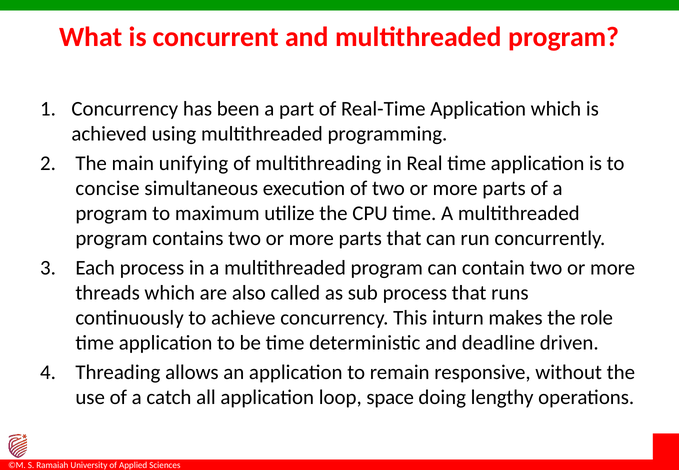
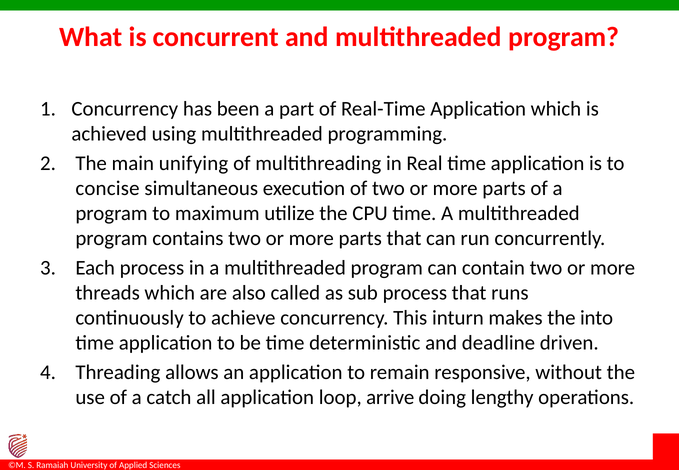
role: role -> into
space: space -> arrive
